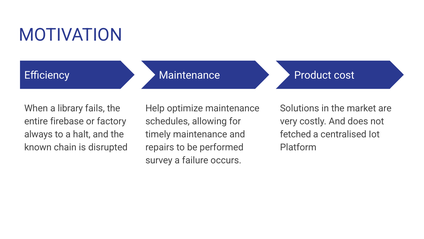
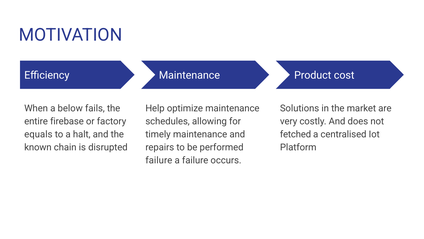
library: library -> below
always: always -> equals
survey at (159, 160): survey -> failure
